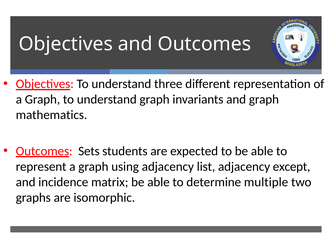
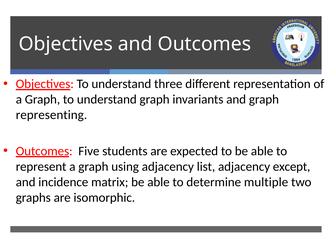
mathematics: mathematics -> representing
Sets: Sets -> Five
